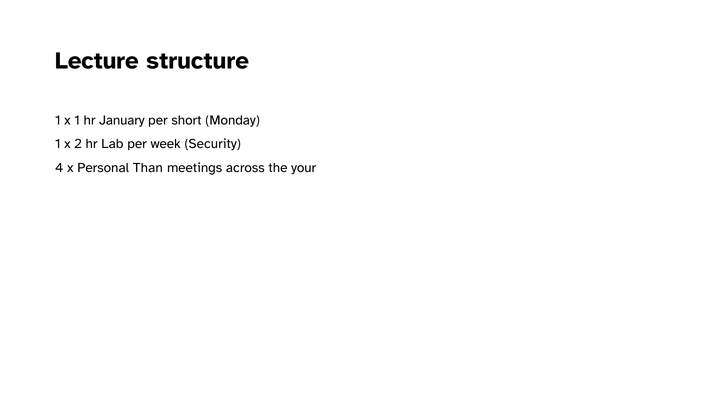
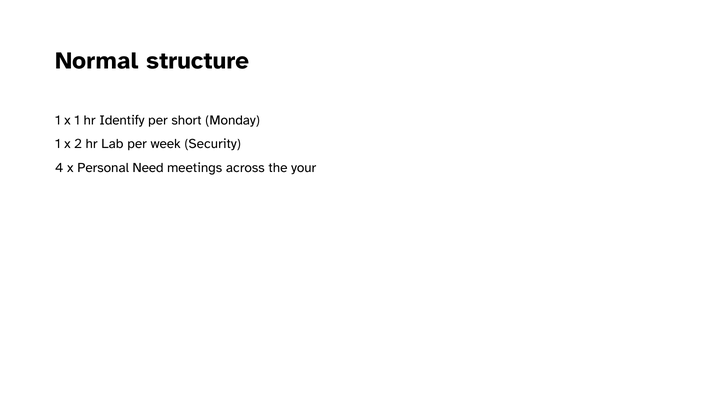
Lecture: Lecture -> Normal
January: January -> Identify
Than: Than -> Need
